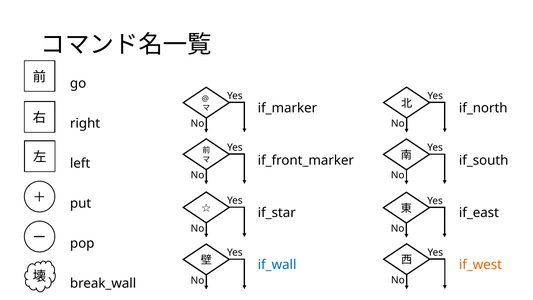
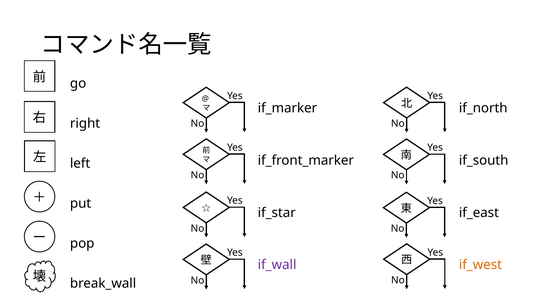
if_wall colour: blue -> purple
